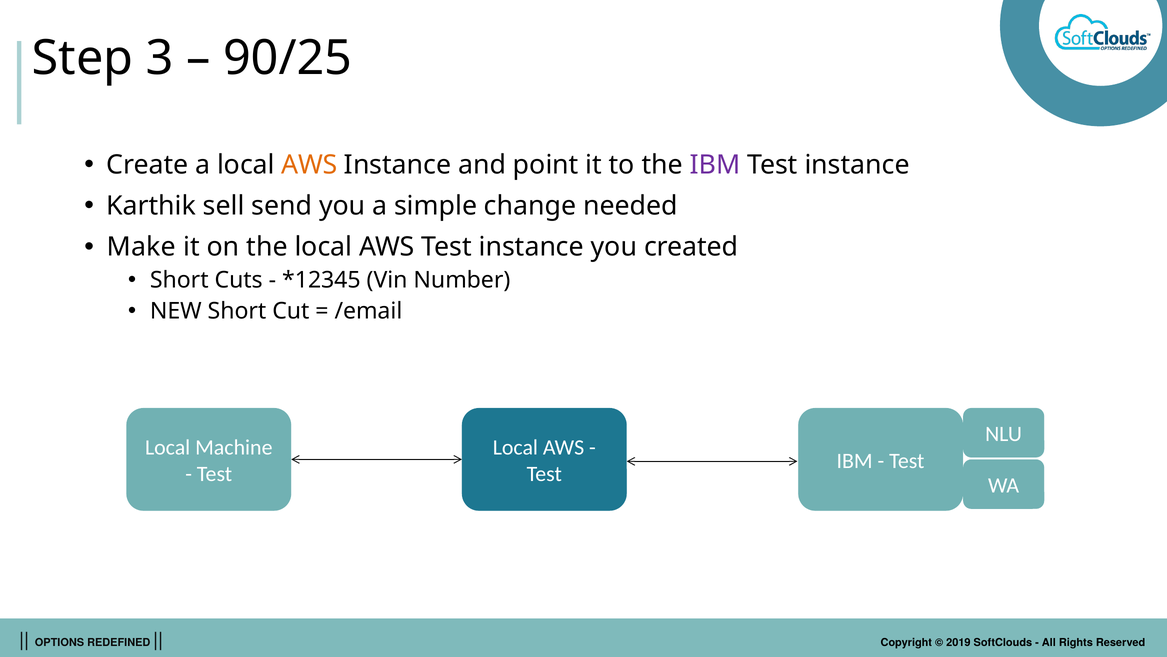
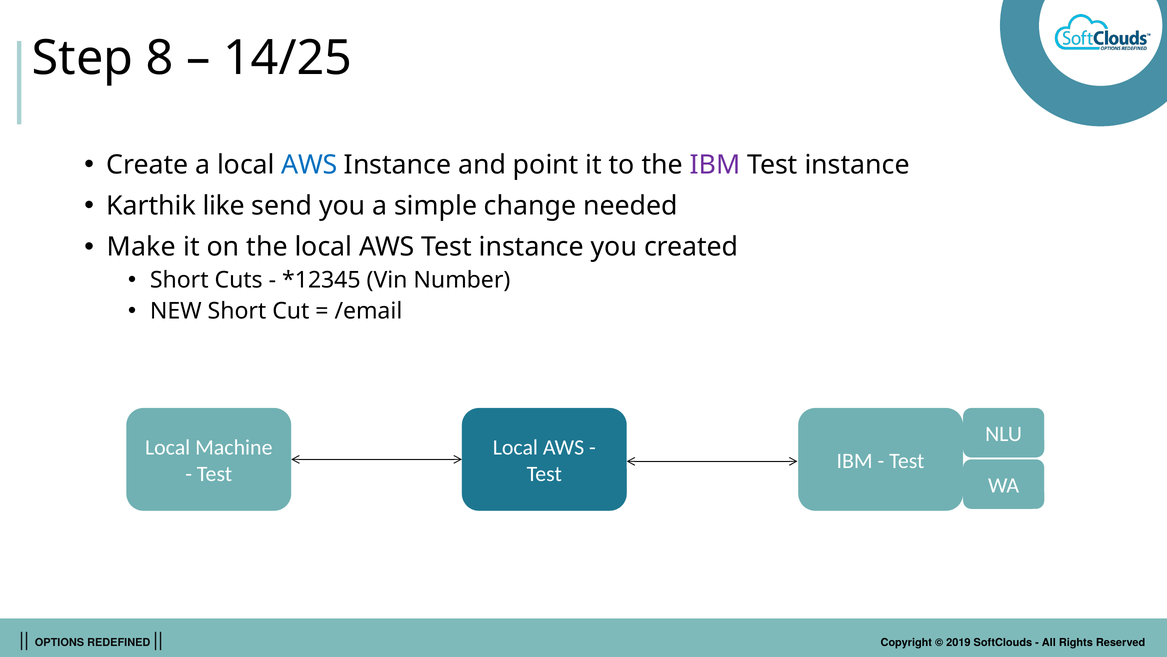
3: 3 -> 8
90/25: 90/25 -> 14/25
AWS at (309, 165) colour: orange -> blue
sell: sell -> like
